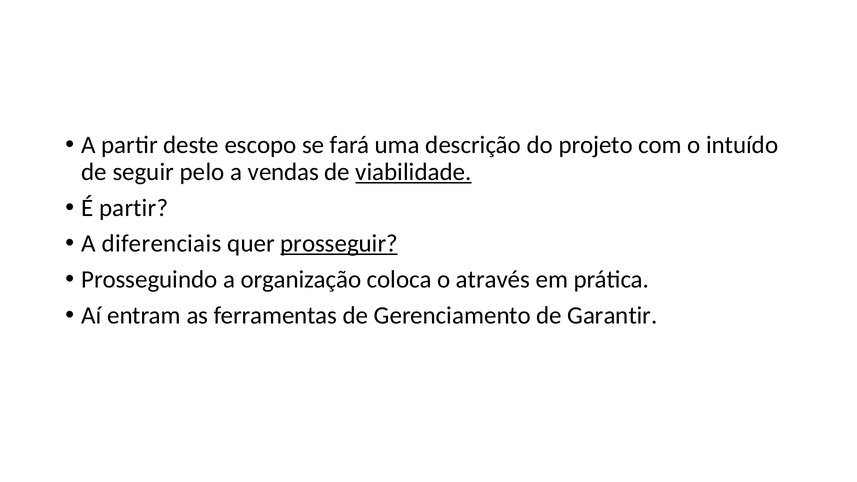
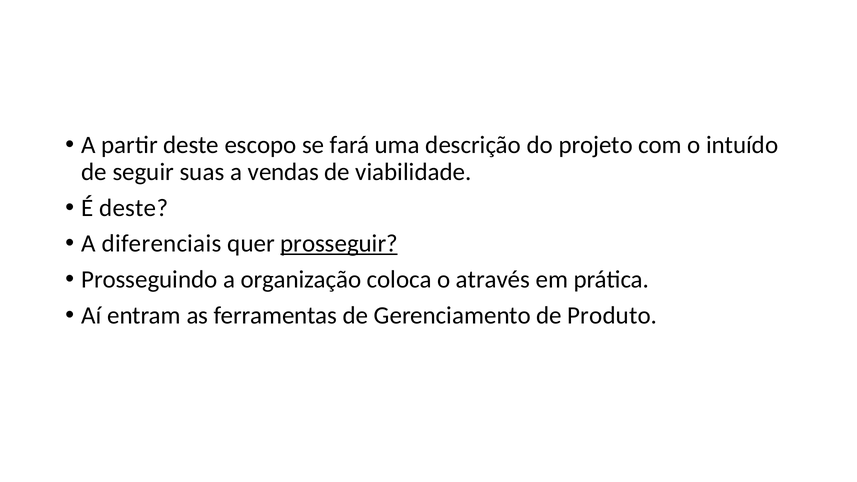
pelo: pelo -> suas
viabilidade underline: present -> none
É partir: partir -> deste
Garantir: Garantir -> Produto
